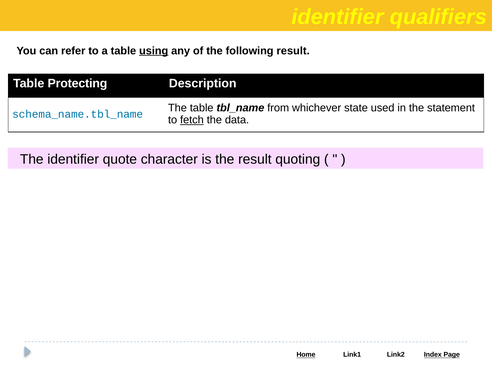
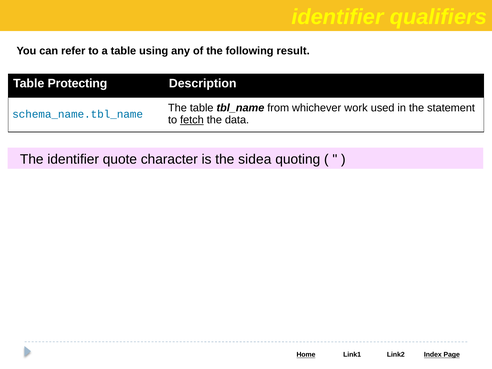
using underline: present -> none
state: state -> work
the result: result -> sidea
